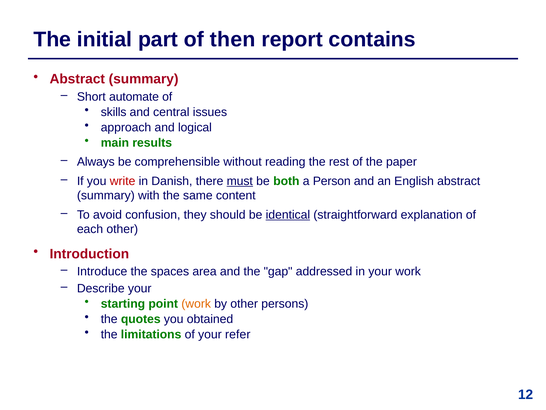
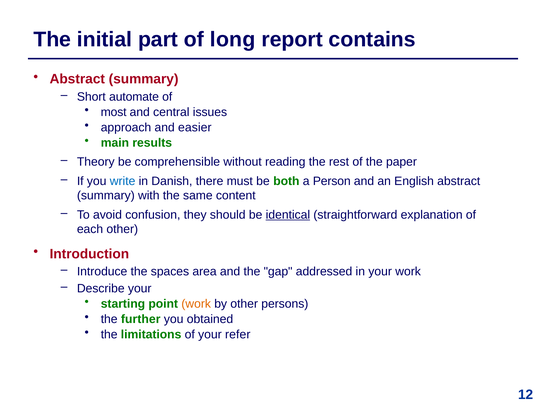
then: then -> long
skills: skills -> most
logical: logical -> easier
Always: Always -> Theory
write colour: red -> blue
must underline: present -> none
quotes: quotes -> further
